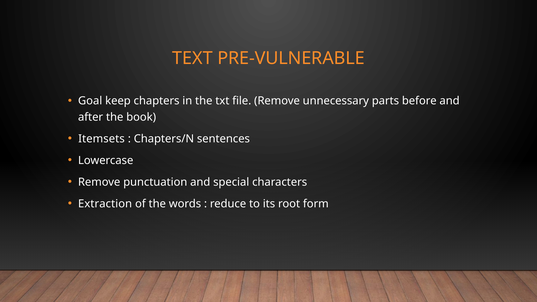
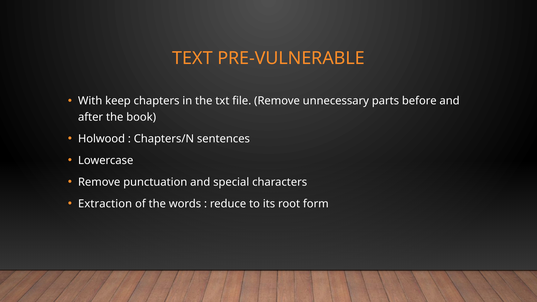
Goal: Goal -> With
Itemsets: Itemsets -> Holwood
